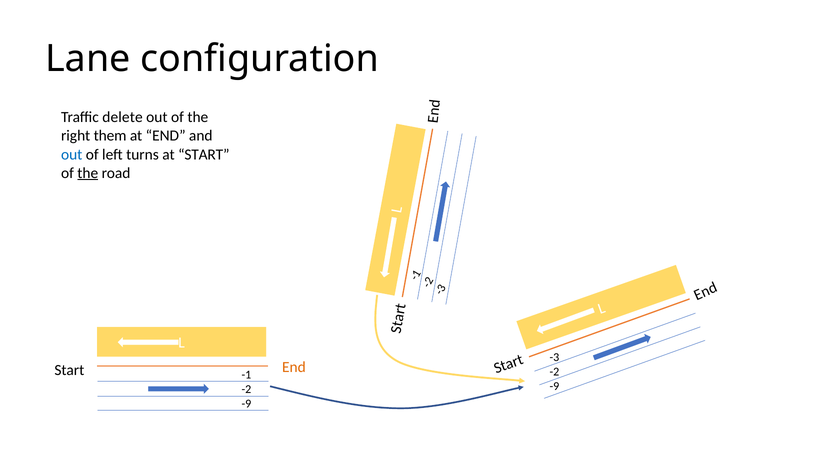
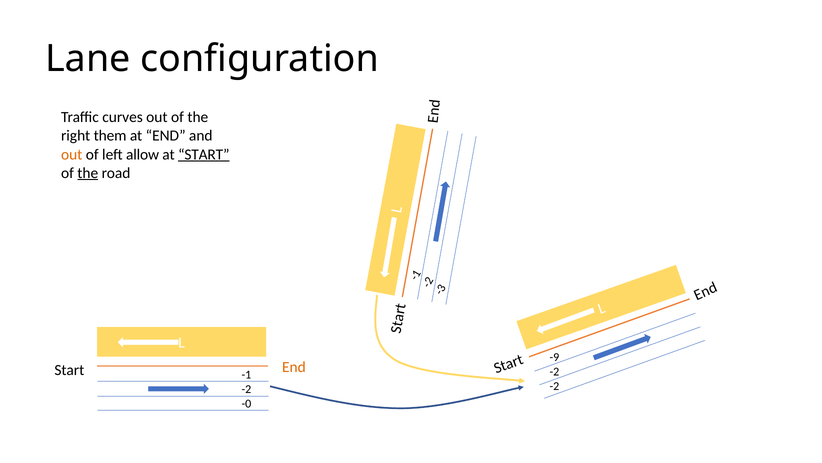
delete: delete -> curves
out at (72, 154) colour: blue -> orange
turns: turns -> allow
START at (204, 154) underline: none -> present
-3: -3 -> -9
-9 at (554, 386): -9 -> -2
-9 at (246, 403): -9 -> -0
